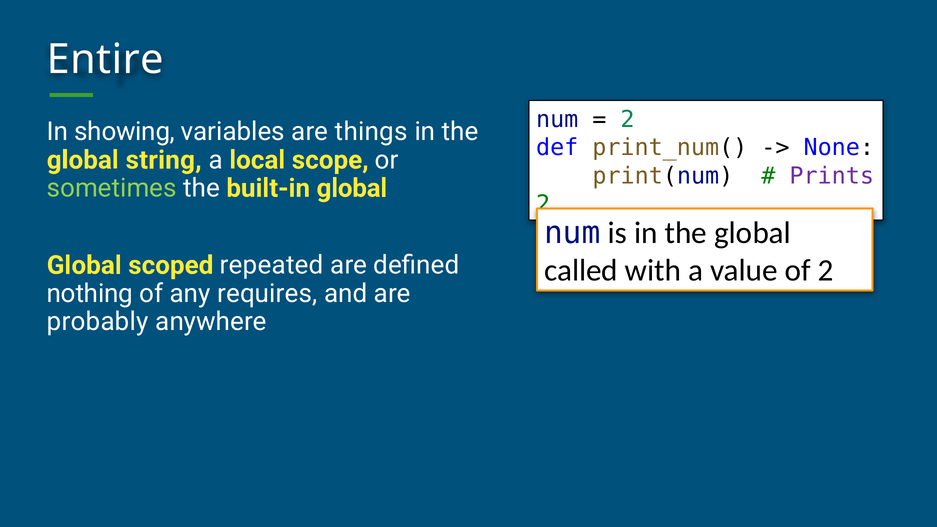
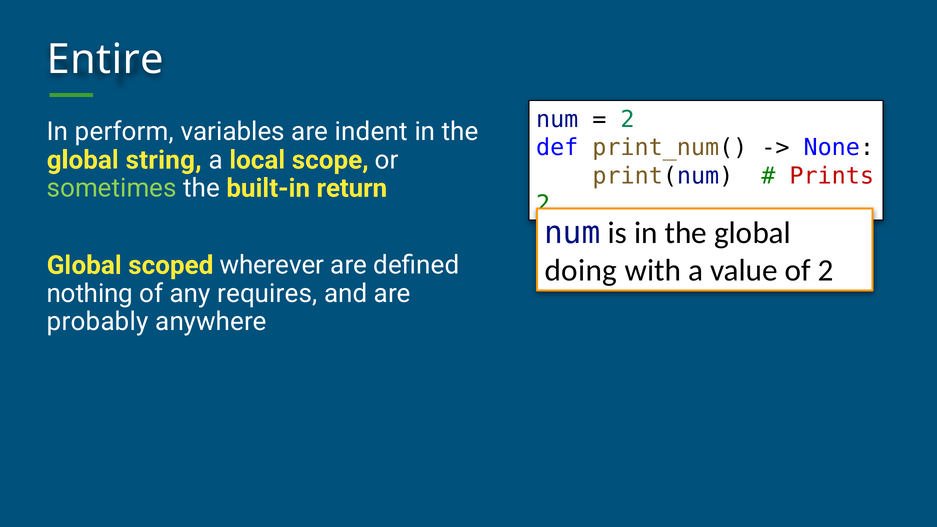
showing: showing -> perform
things: things -> indent
Prints colour: purple -> red
built-in global: global -> return
repeated: repeated -> wherever
called: called -> doing
